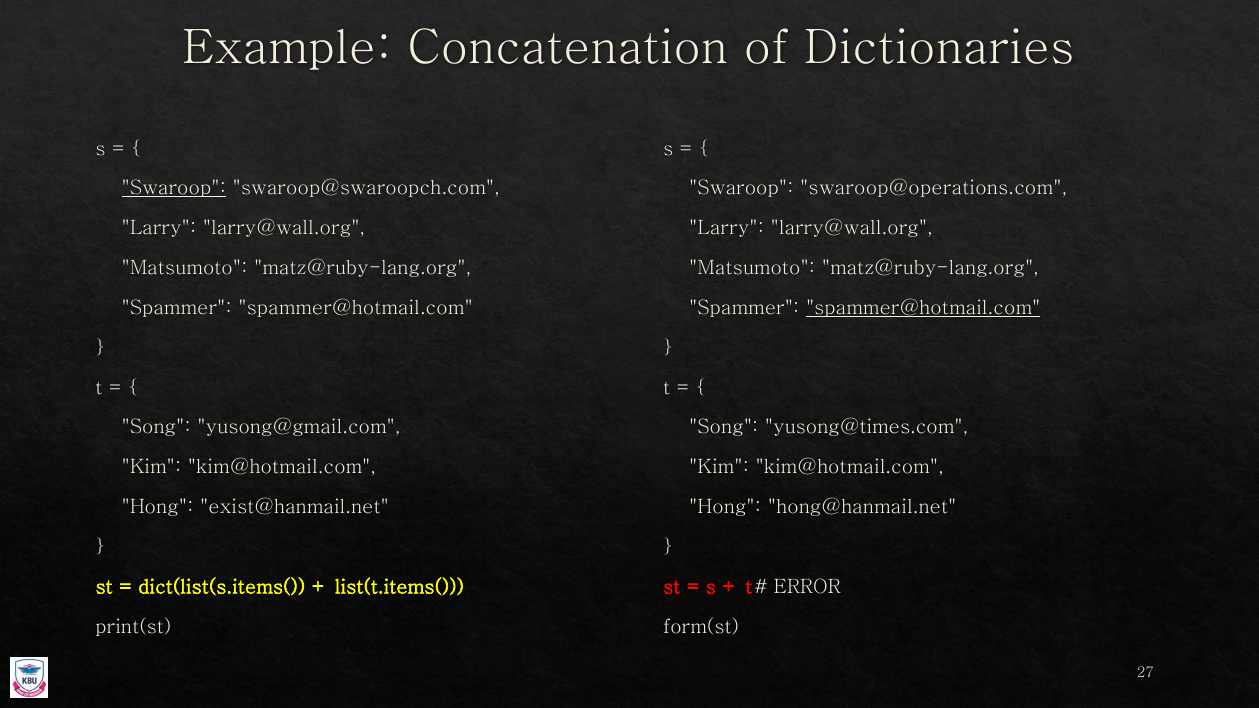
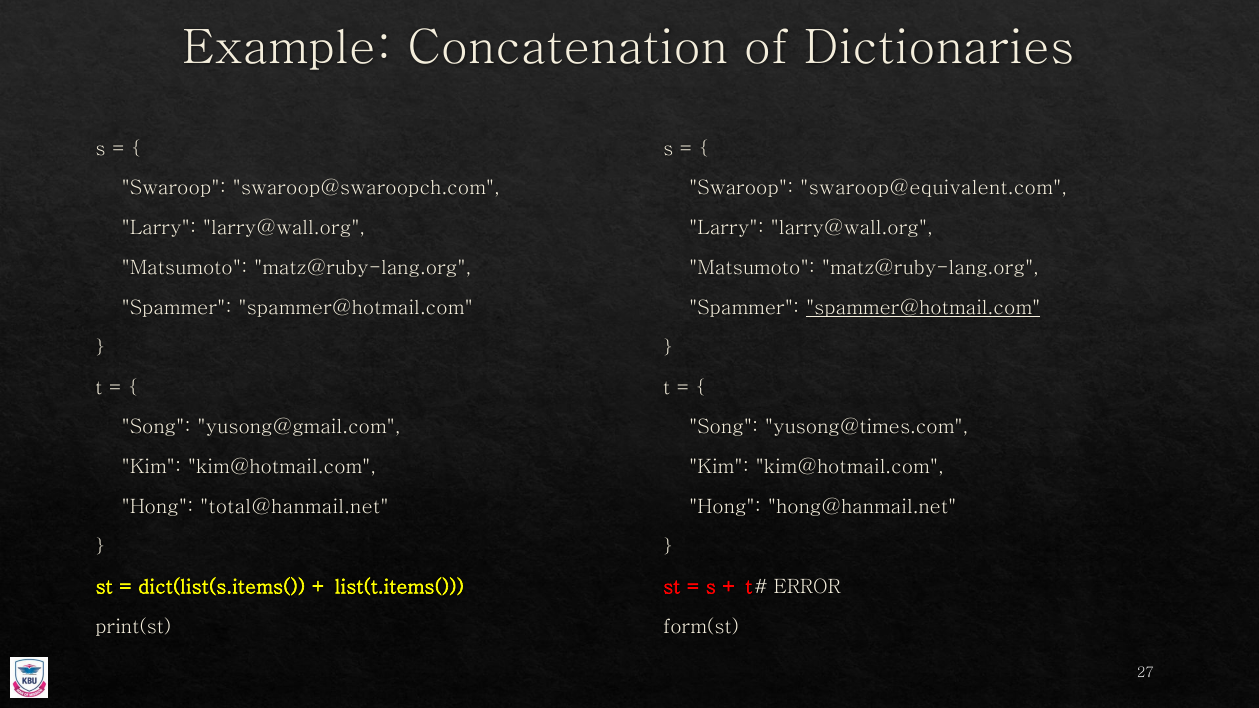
Swaroop at (174, 188) underline: present -> none
swaroop@operations.com: swaroop@operations.com -> swaroop@equivalent.com
exist@hanmail.net: exist@hanmail.net -> total@hanmail.net
